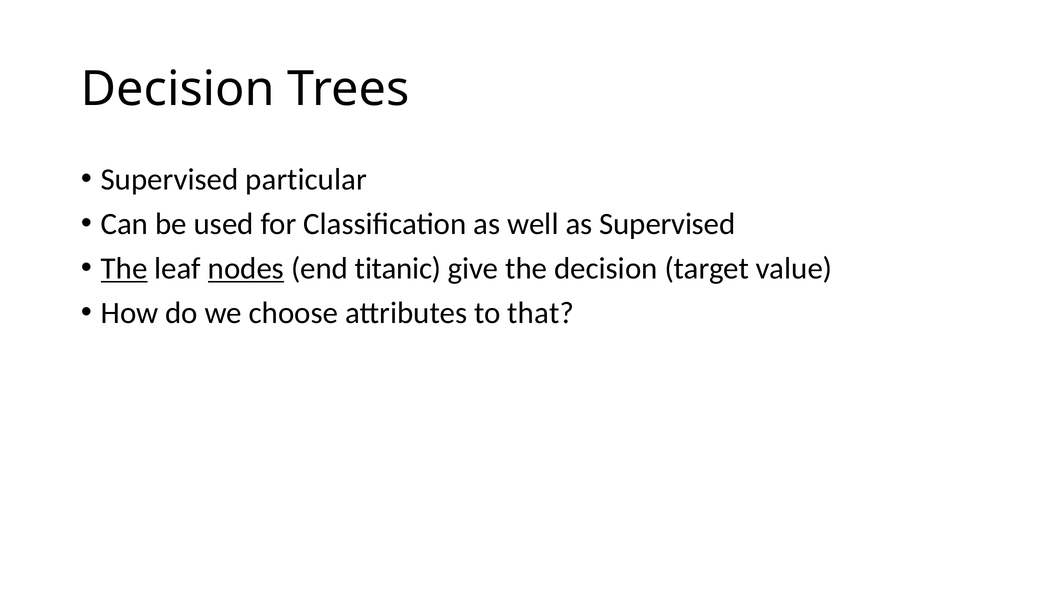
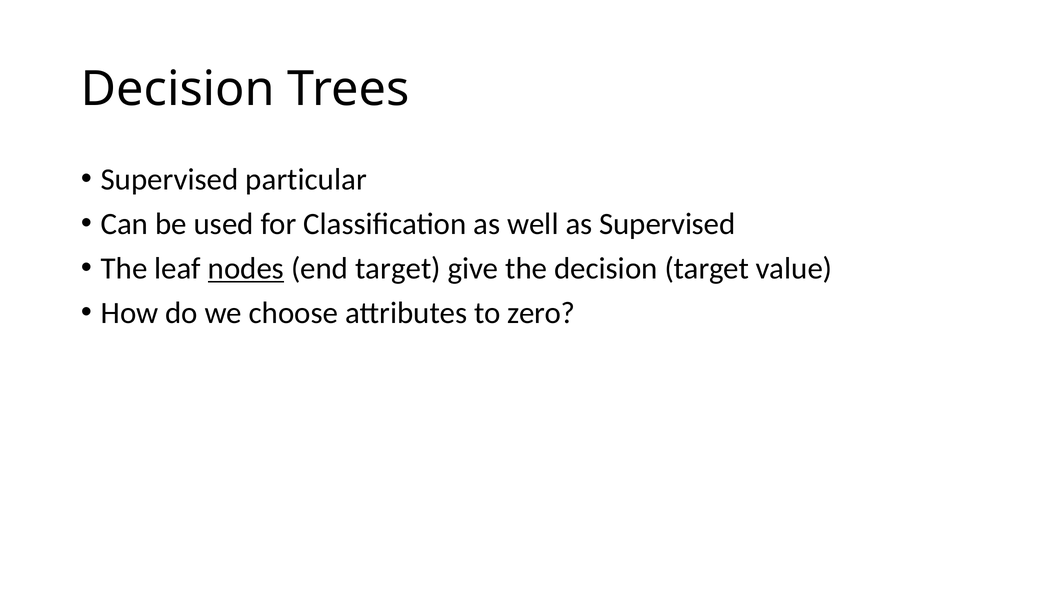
The at (124, 268) underline: present -> none
end titanic: titanic -> target
that: that -> zero
